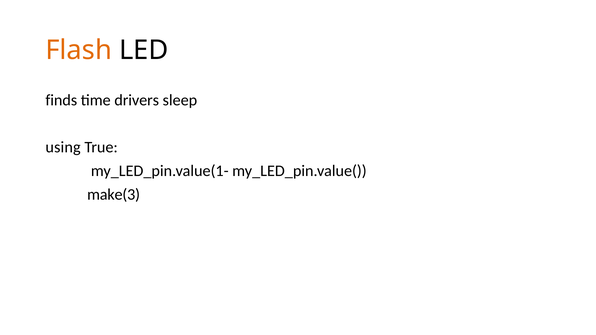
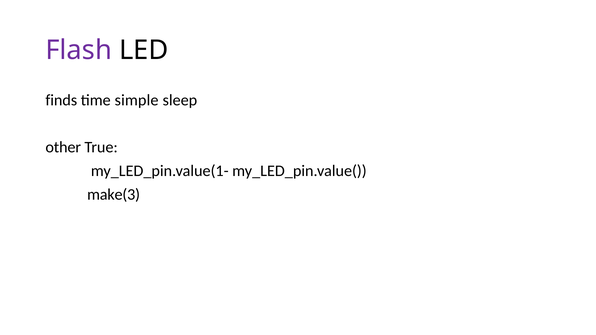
Flash colour: orange -> purple
drivers: drivers -> simple
using: using -> other
